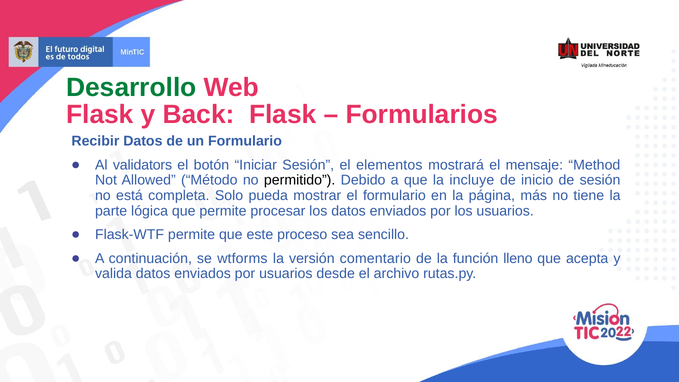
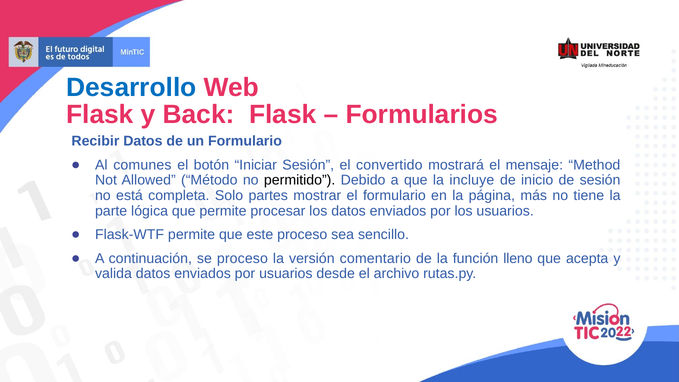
Desarrollo colour: green -> blue
validators: validators -> comunes
elementos: elementos -> convertido
pueda: pueda -> partes
se wtforms: wtforms -> proceso
